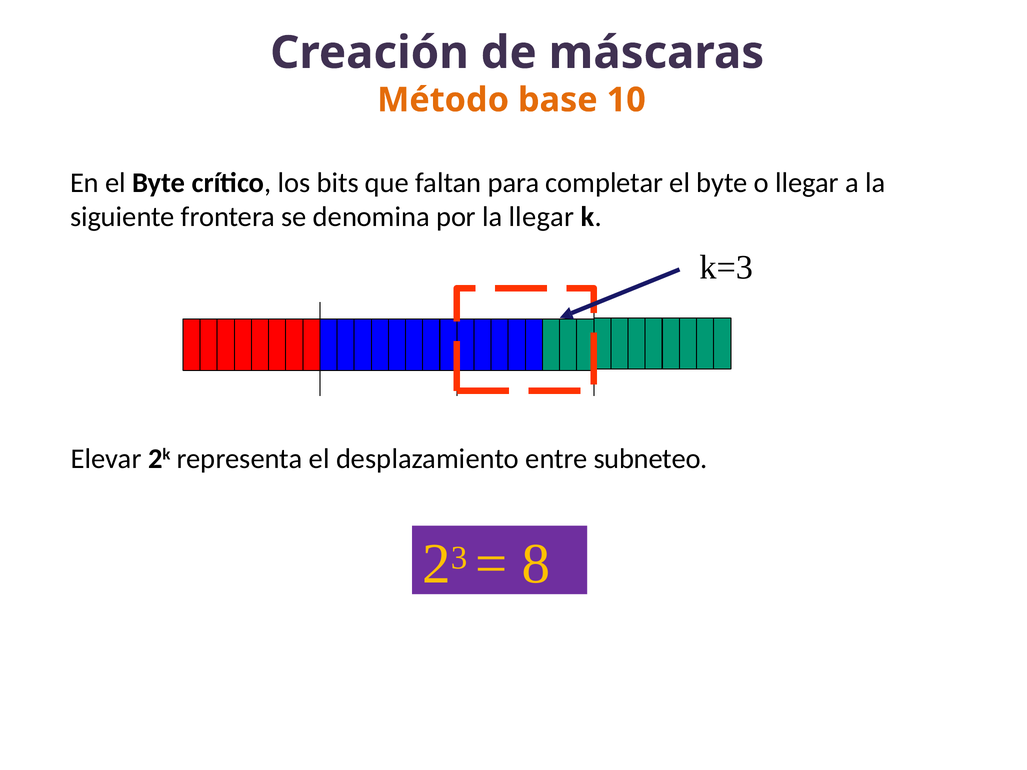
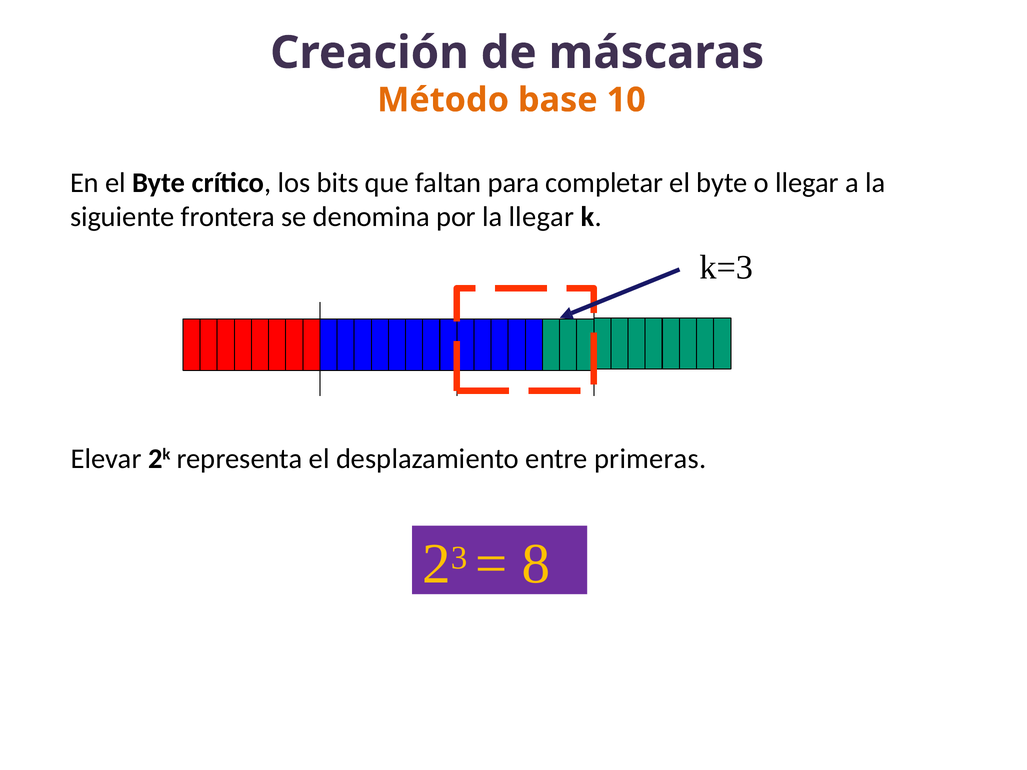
subneteo: subneteo -> primeras
